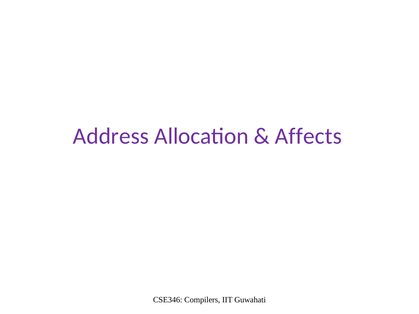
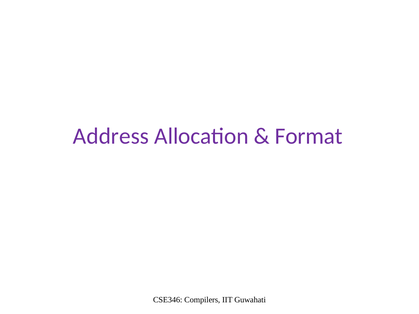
Affects: Affects -> Format
